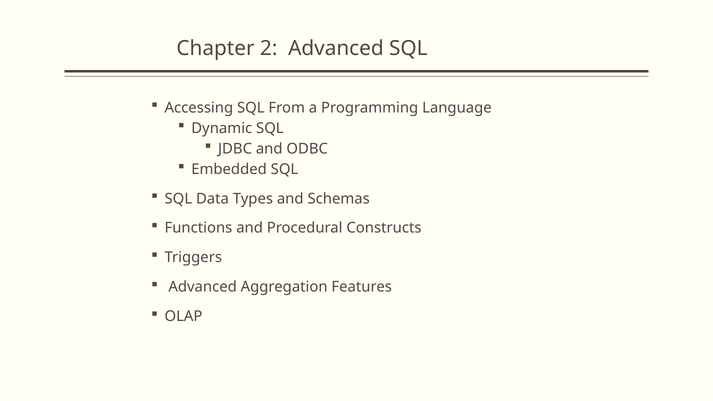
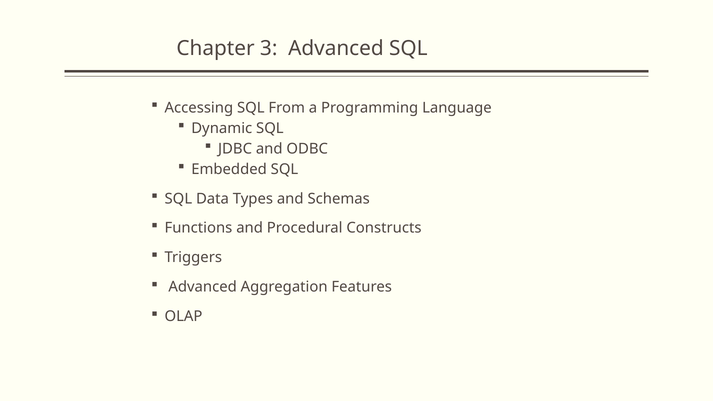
2: 2 -> 3
